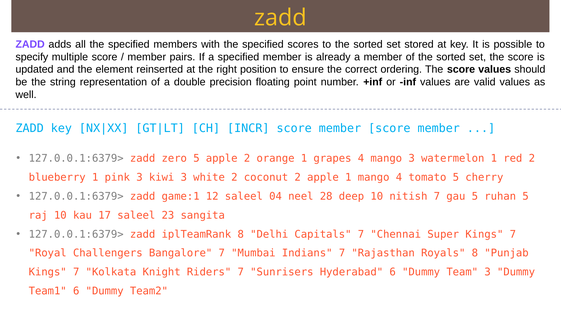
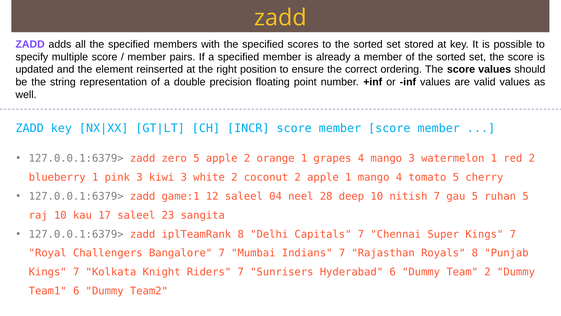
Team 3: 3 -> 2
